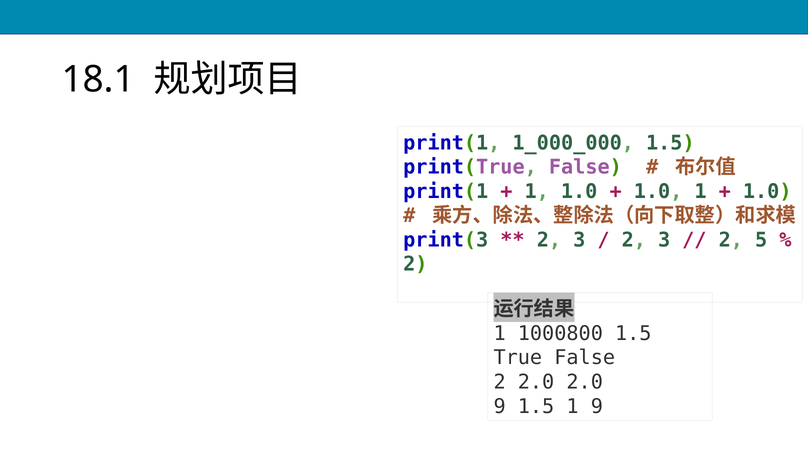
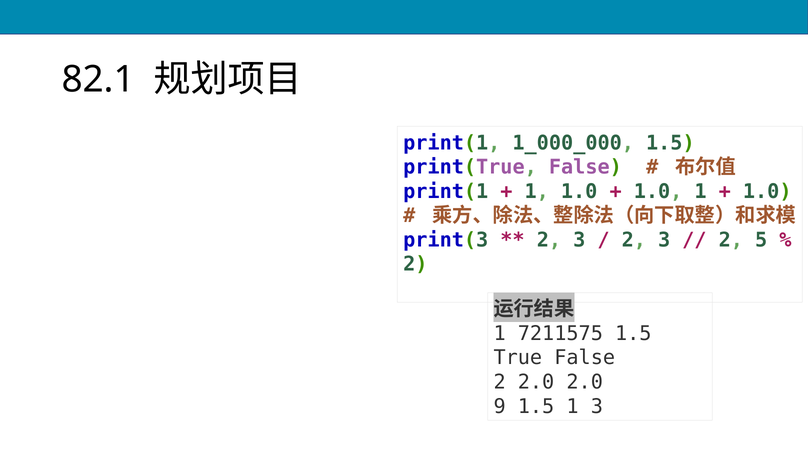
18.1: 18.1 -> 82.1
1000800: 1000800 -> 7211575
1 9: 9 -> 3
